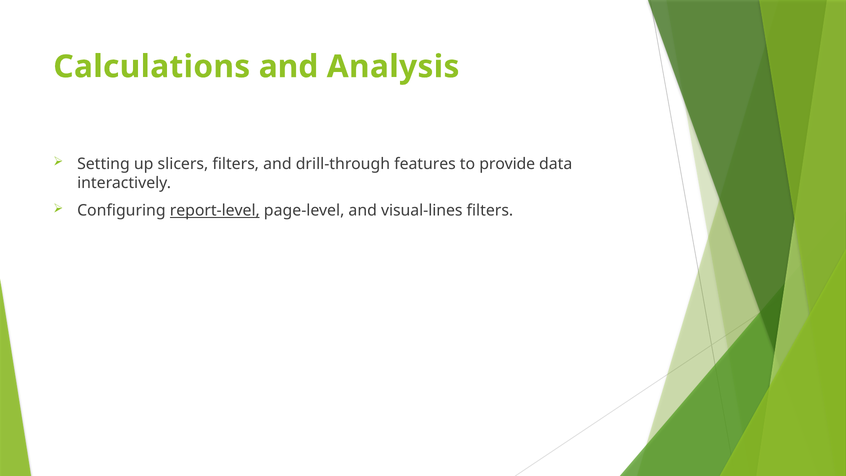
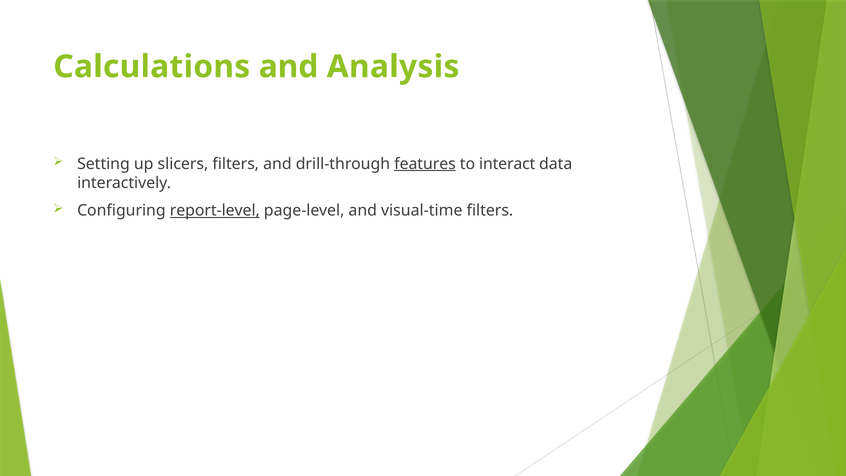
features underline: none -> present
provide: provide -> interact
visual-lines: visual-lines -> visual-time
